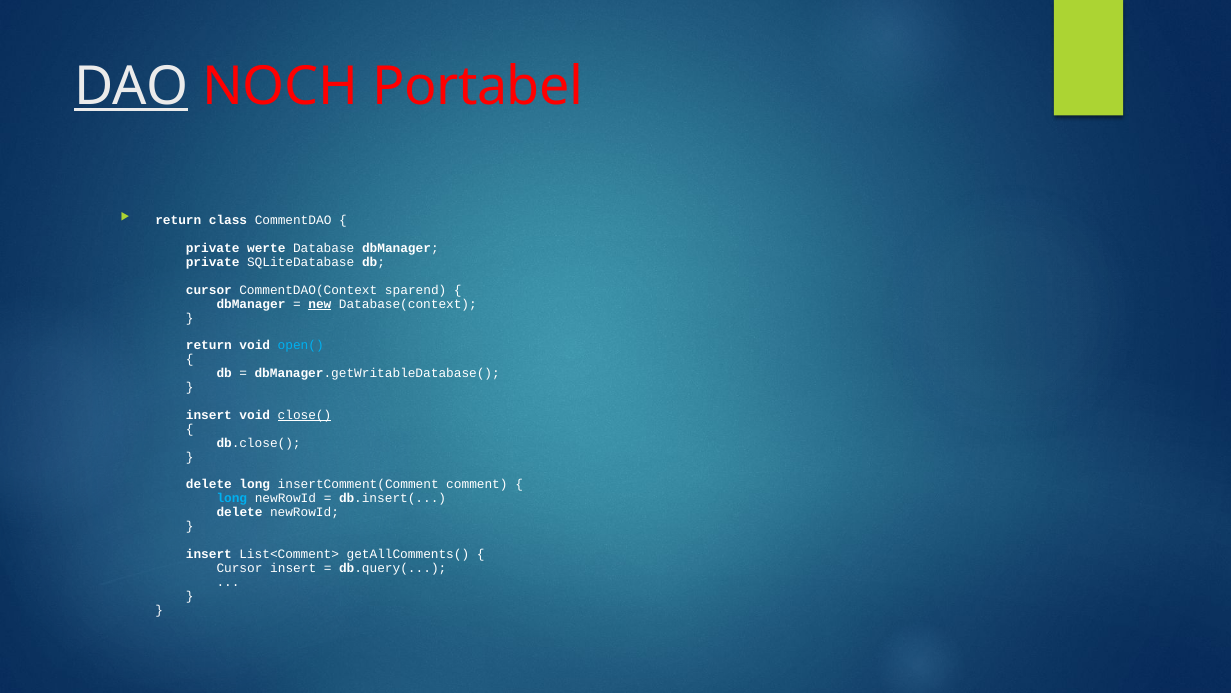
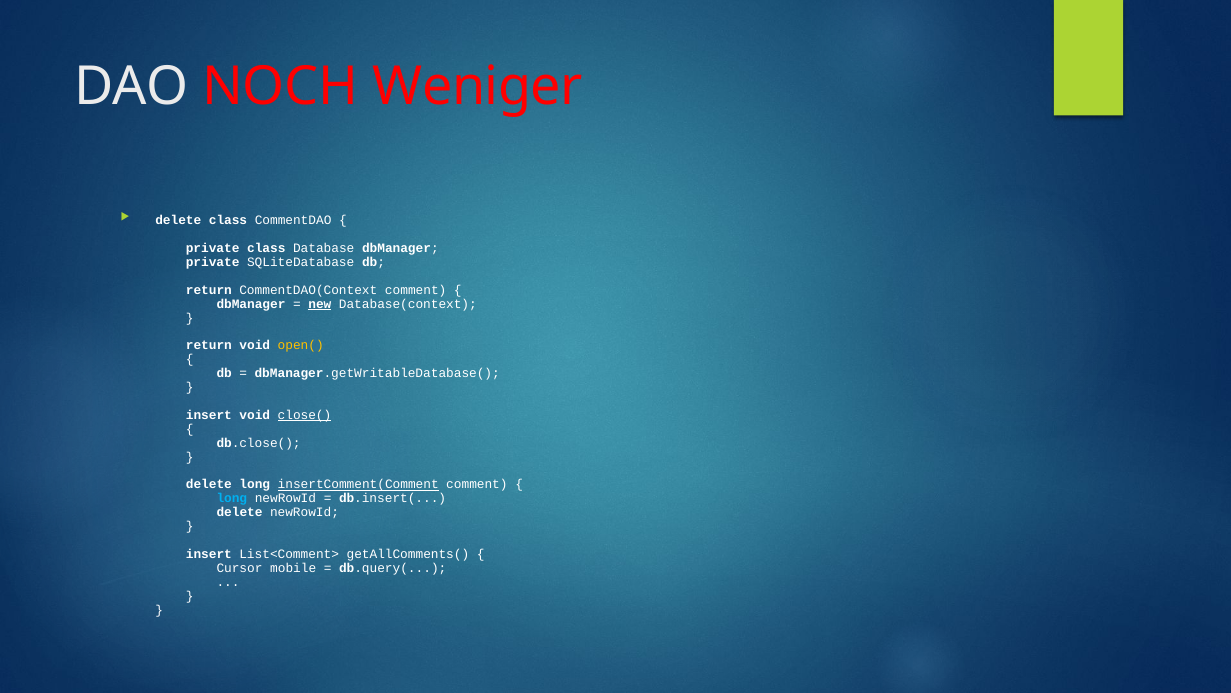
DAO underline: present -> none
Portabel: Portabel -> Weniger
return at (178, 221): return -> delete
private werte: werte -> class
cursor at (209, 290): cursor -> return
CommentDAO(Context sparend: sparend -> comment
open( colour: light blue -> yellow
insertComment(Comment underline: none -> present
Cursor insert: insert -> mobile
